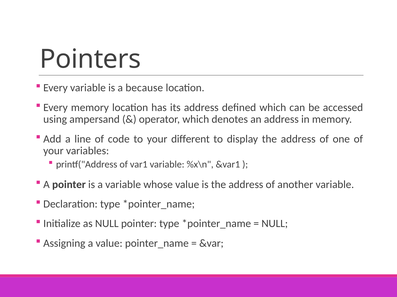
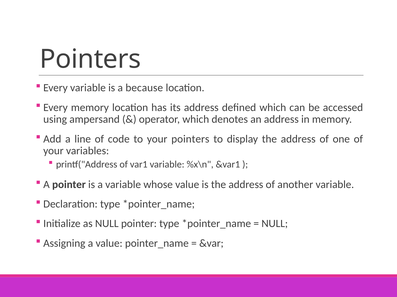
your different: different -> pointers
